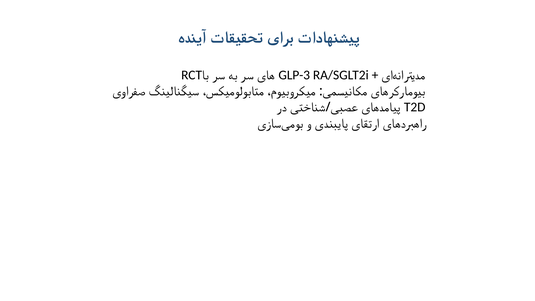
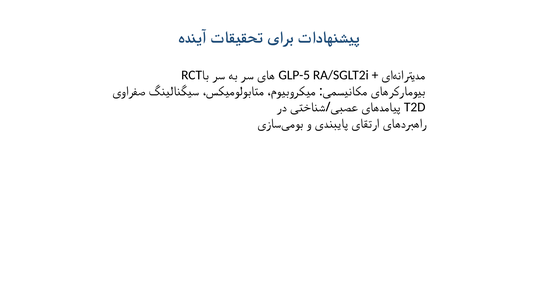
GLP-3: GLP-3 -> GLP-5
